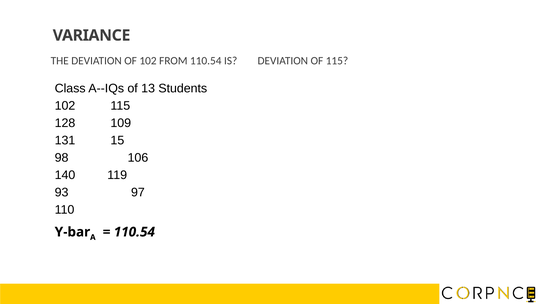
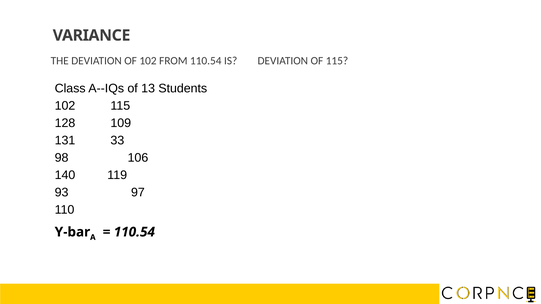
15: 15 -> 33
